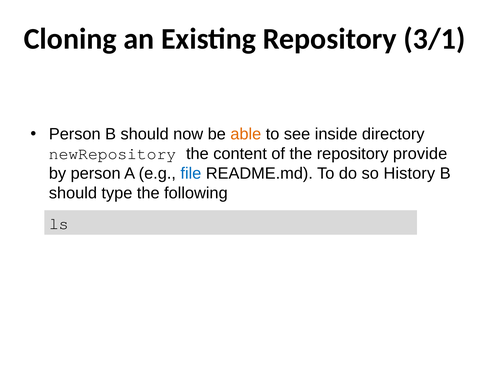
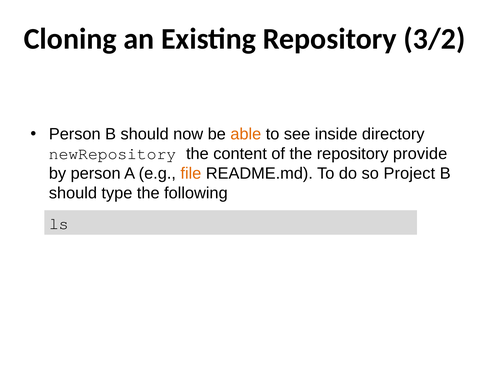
3/1: 3/1 -> 3/2
file colour: blue -> orange
History: History -> Project
